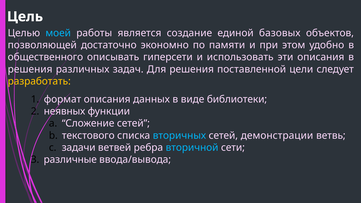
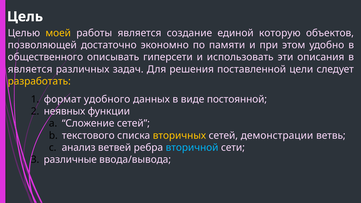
моей colour: light blue -> yellow
базовых: базовых -> которую
решения at (30, 69): решения -> является
формат описания: описания -> удобного
библиотеки: библиотеки -> постоянной
вторичных colour: light blue -> yellow
задачи: задачи -> анализ
